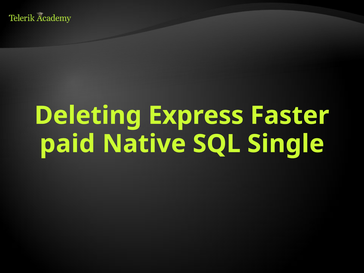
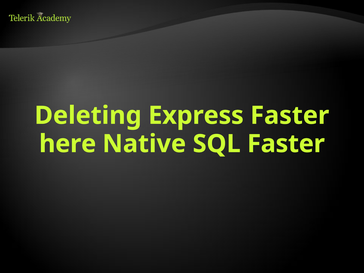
paid: paid -> here
SQL Single: Single -> Faster
